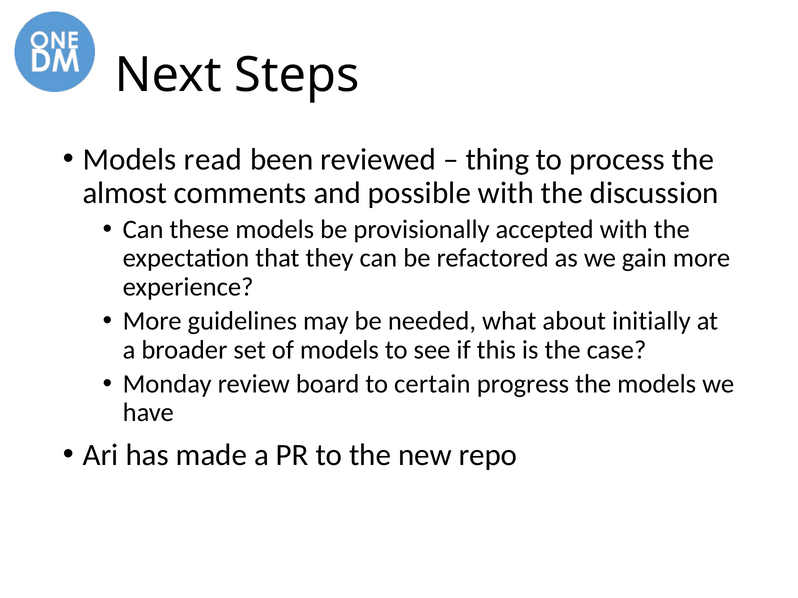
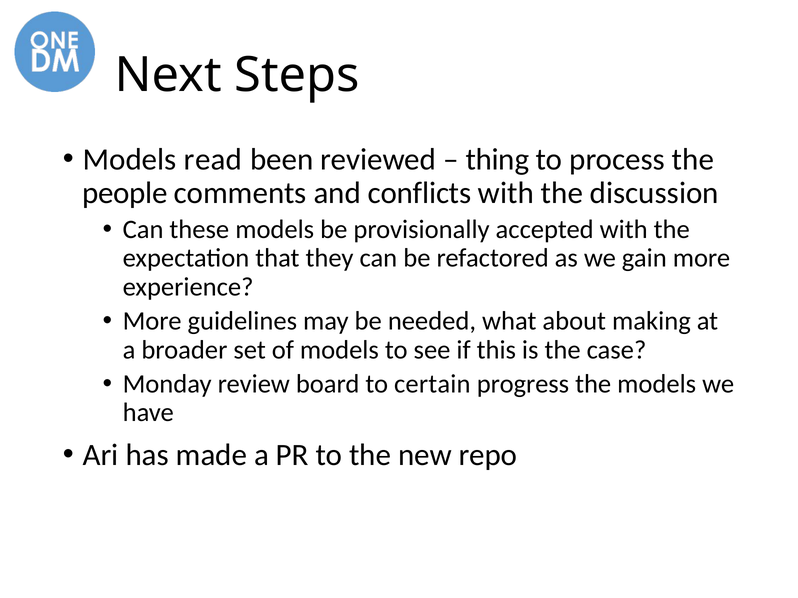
almost: almost -> people
possible: possible -> conflicts
initially: initially -> making
